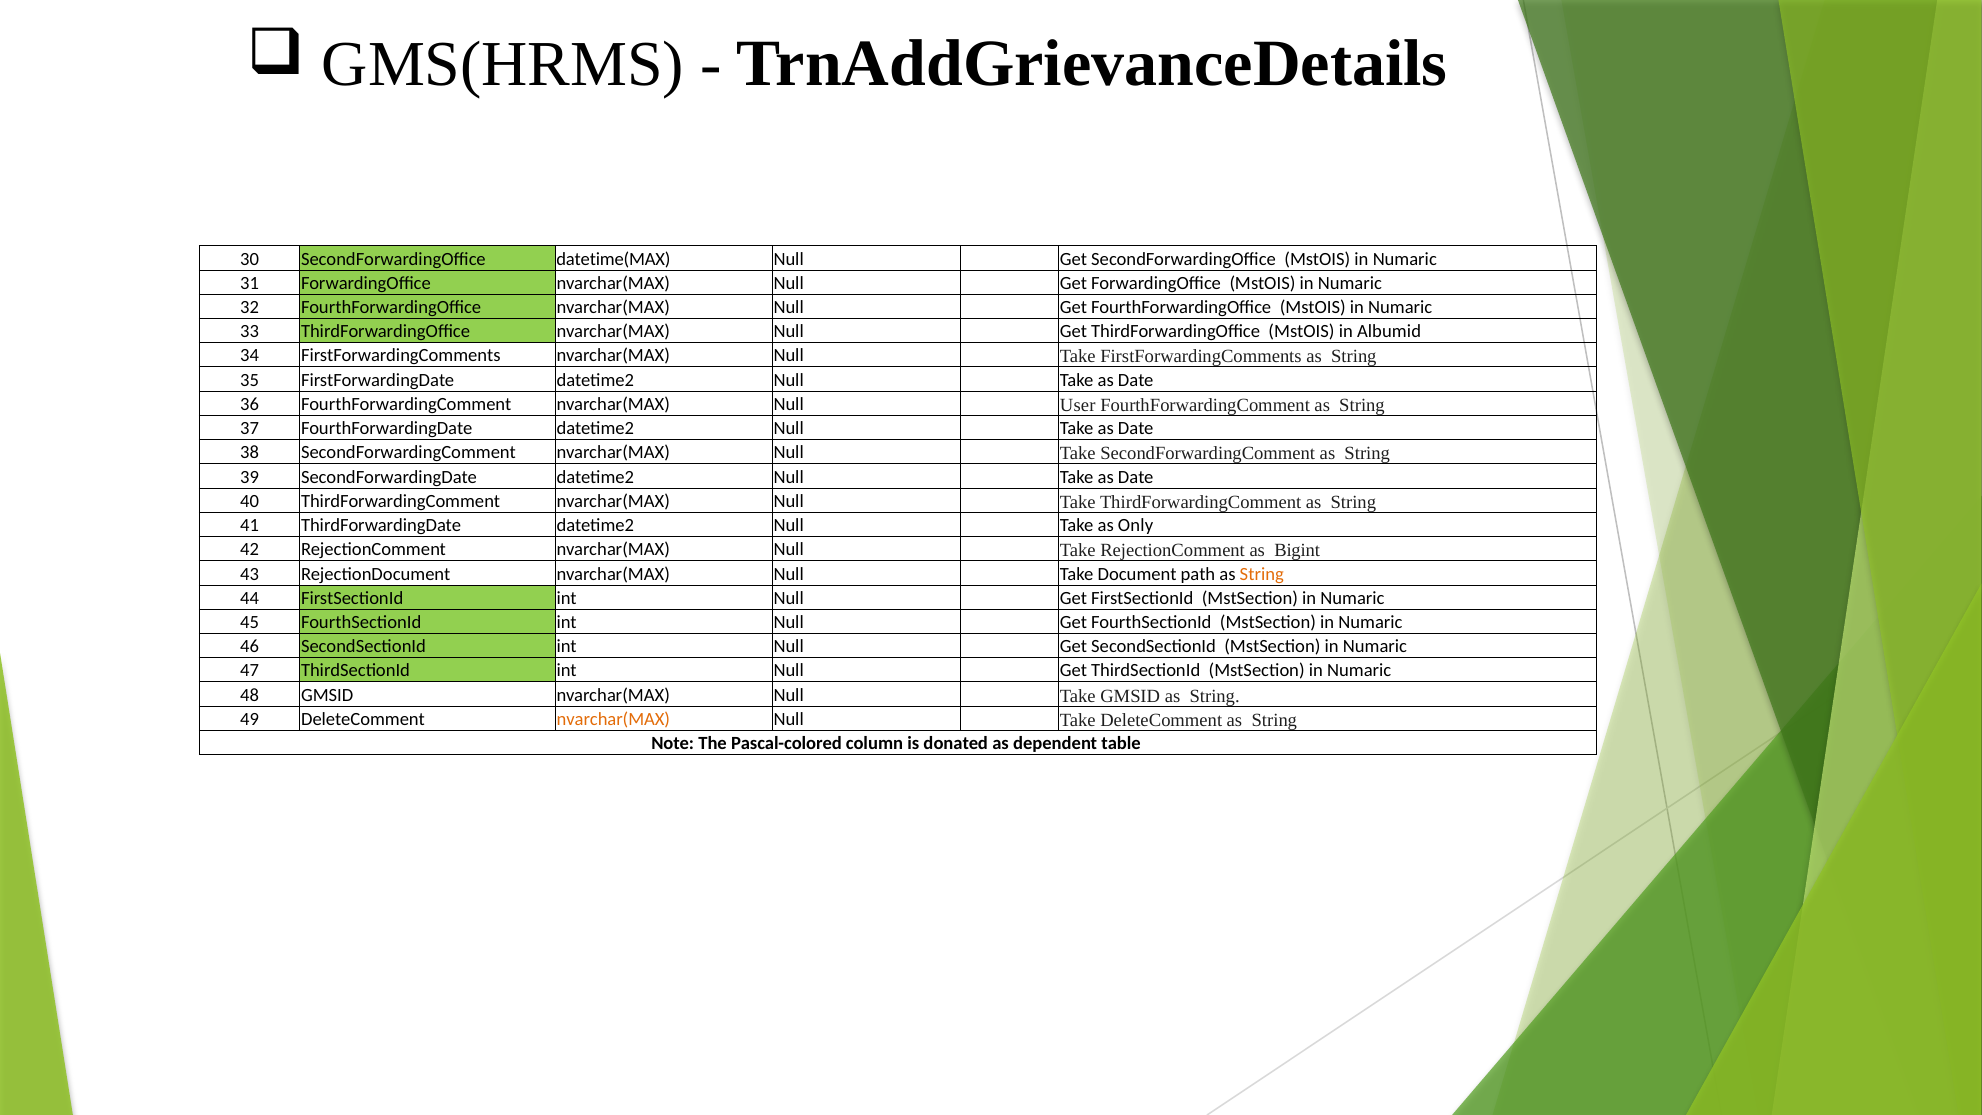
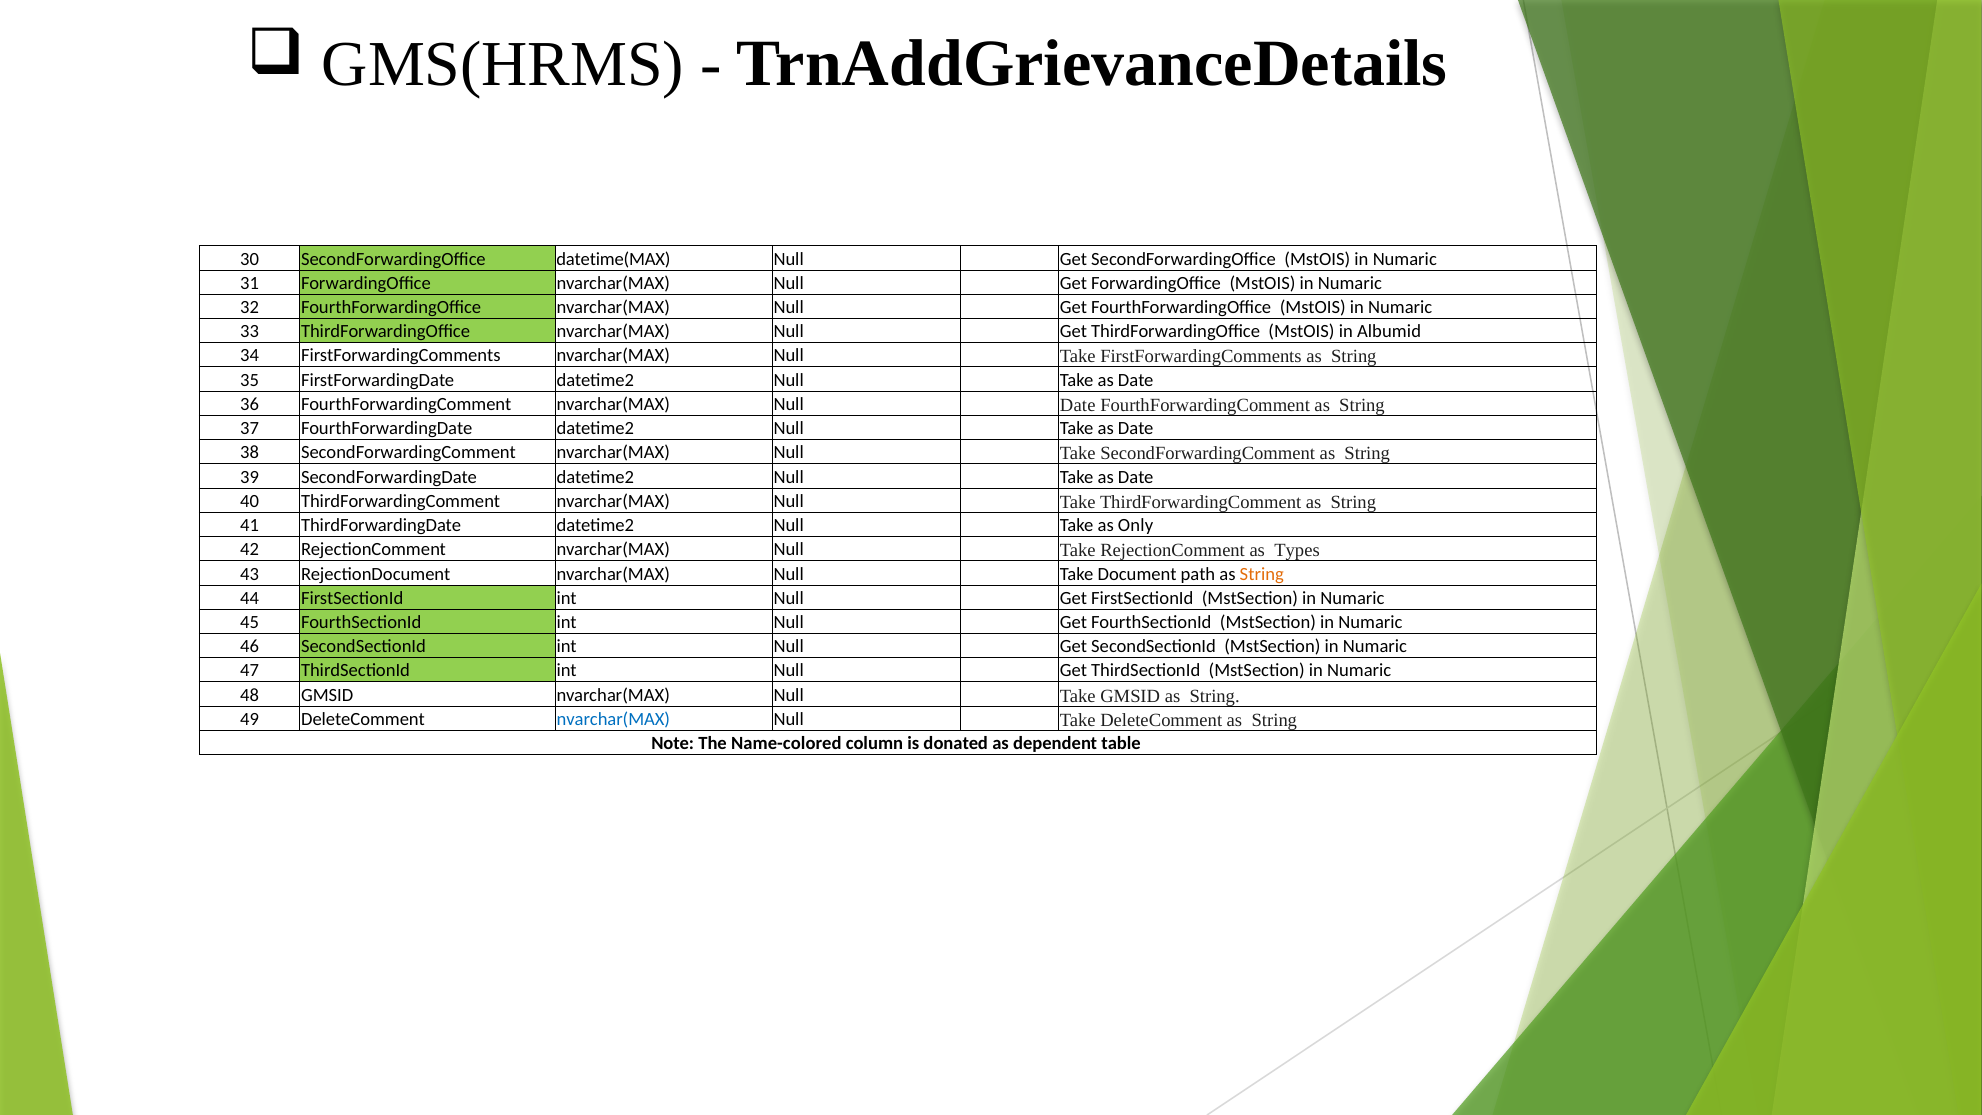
Null User: User -> Date
Bigint: Bigint -> Types
nvarchar(MAX at (613, 719) colour: orange -> blue
Pascal-colored: Pascal-colored -> Name-colored
